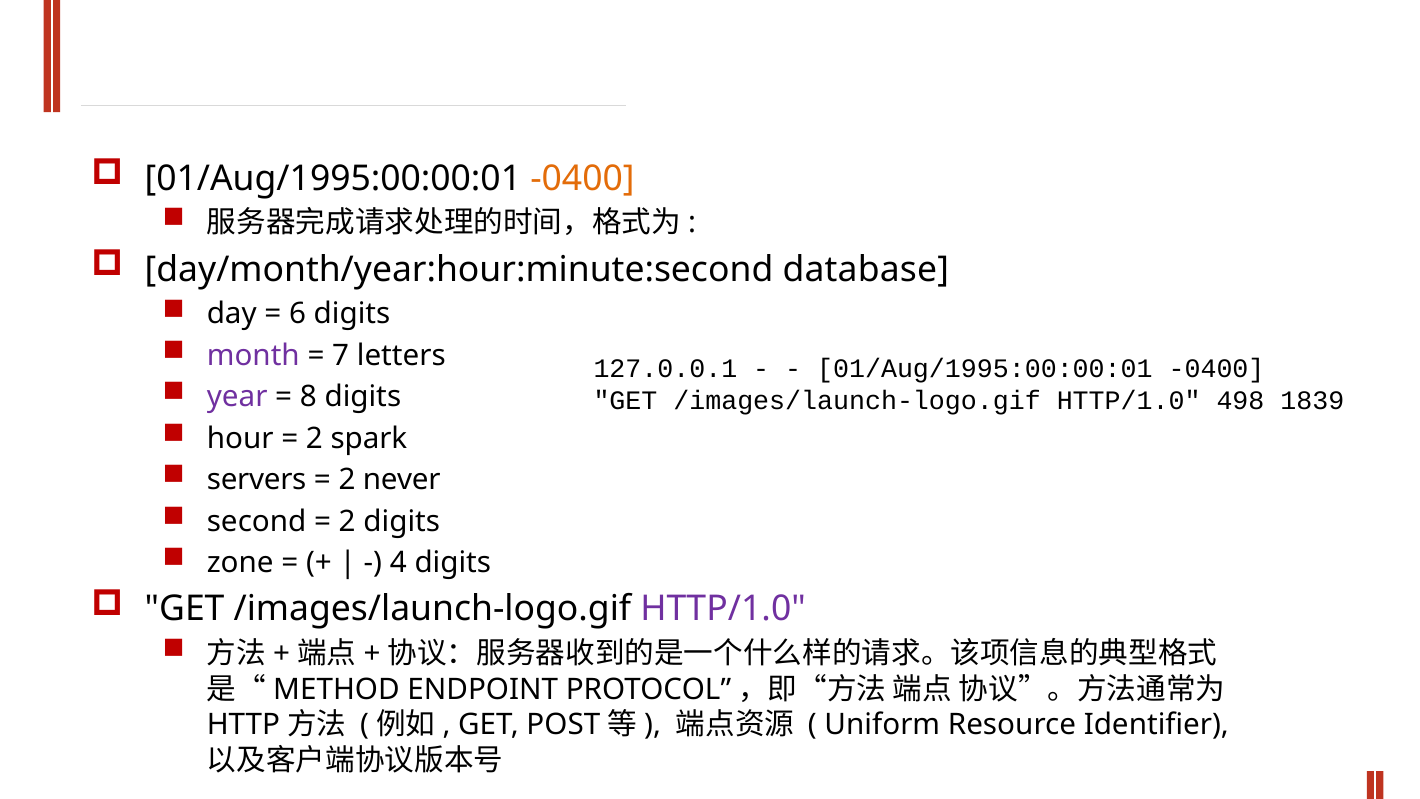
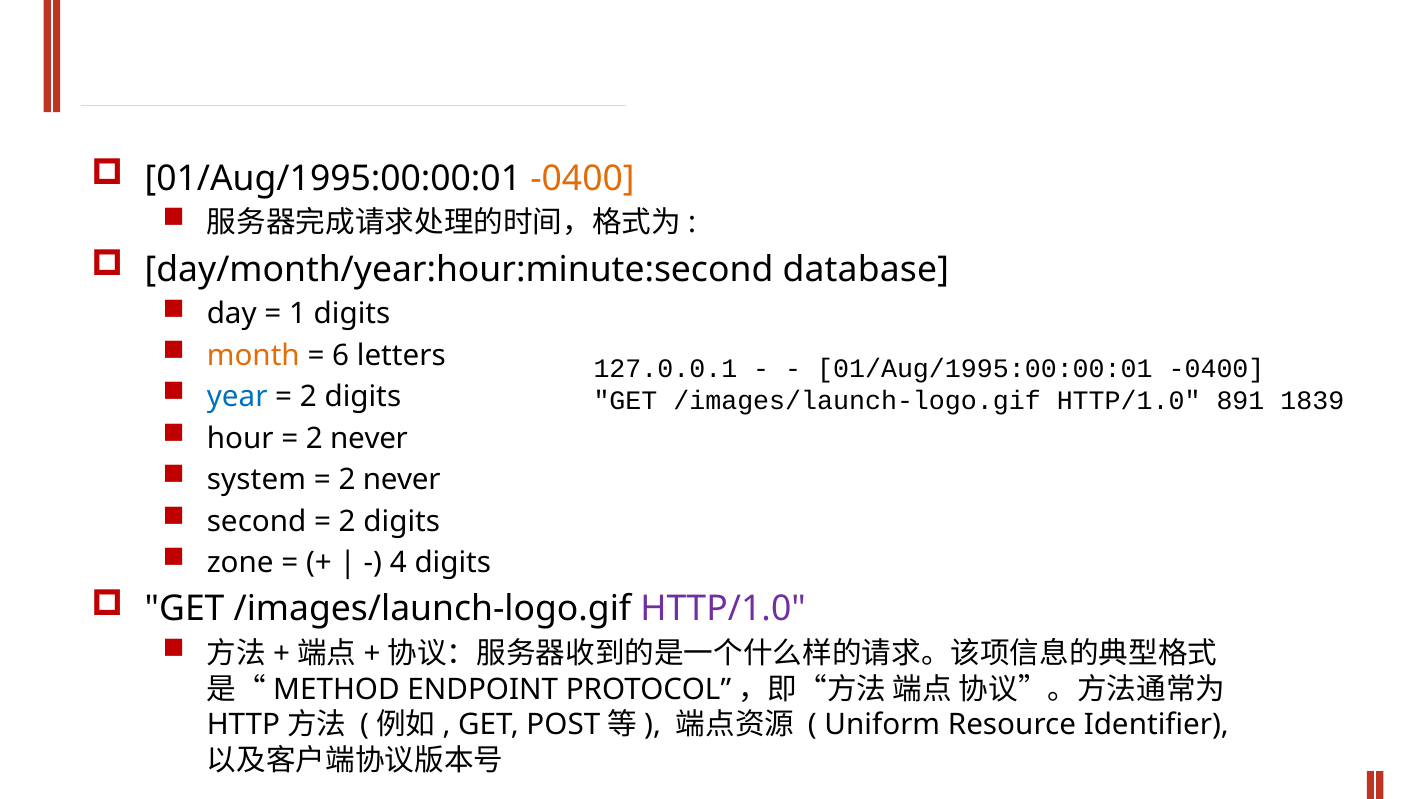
6: 6 -> 1
month colour: purple -> orange
7: 7 -> 6
year colour: purple -> blue
8 at (308, 397): 8 -> 2
498: 498 -> 891
spark at (369, 438): spark -> never
servers: servers -> system
